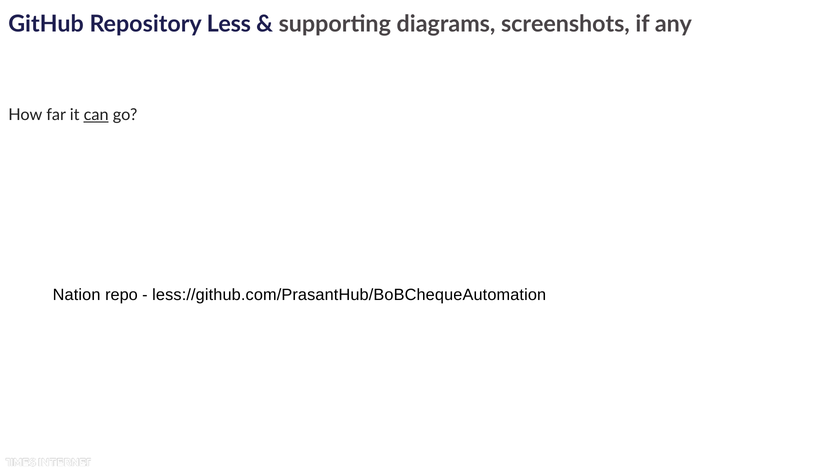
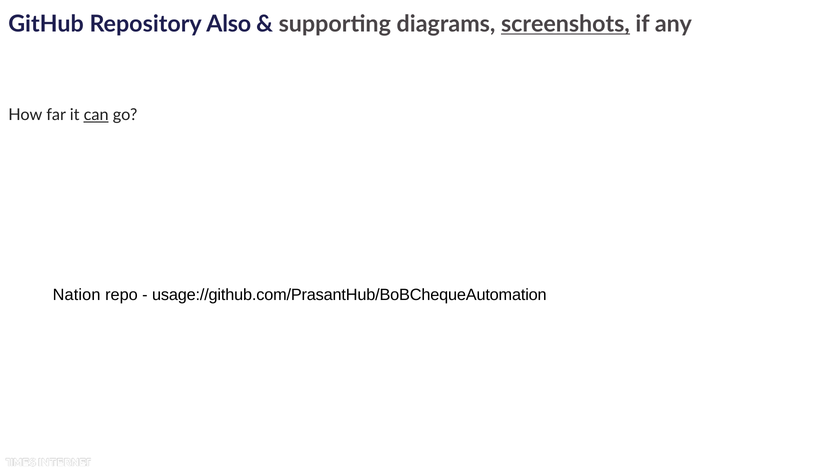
Less: Less -> Also
screenshots underline: none -> present
less://github.com/PrasantHub/BoBChequeAutomation: less://github.com/PrasantHub/BoBChequeAutomation -> usage://github.com/PrasantHub/BoBChequeAutomation
